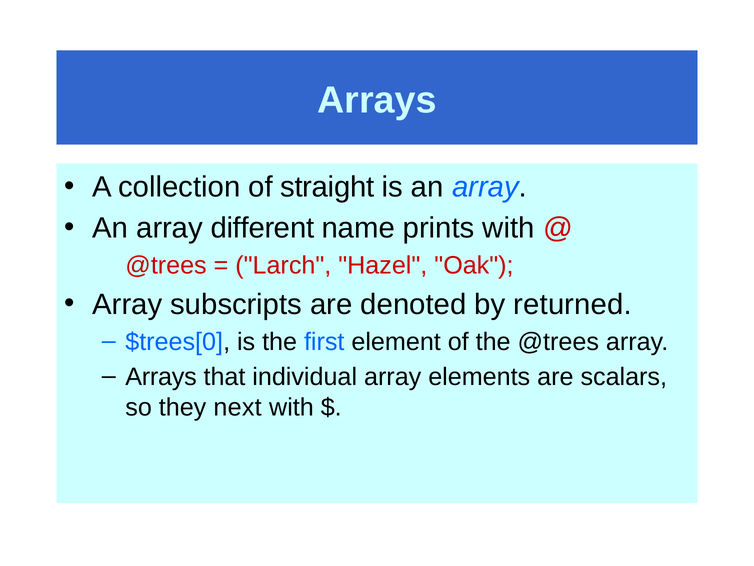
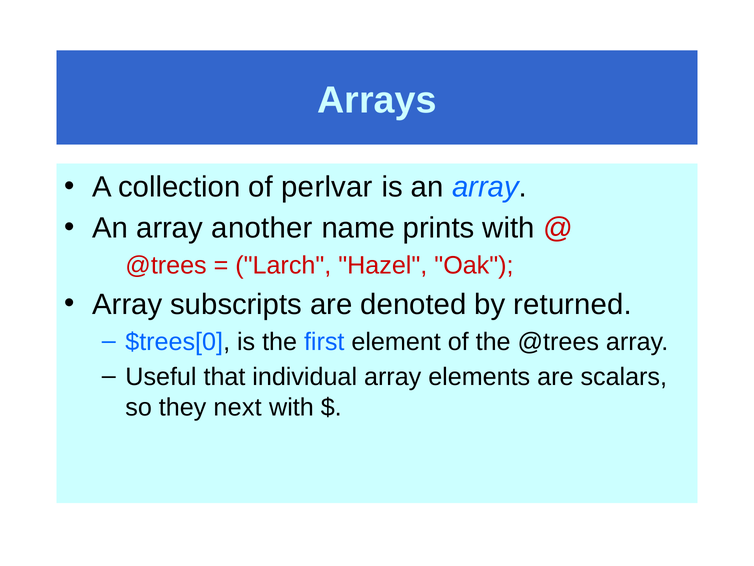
straight: straight -> perlvar
different: different -> another
Arrays at (161, 377): Arrays -> Useful
